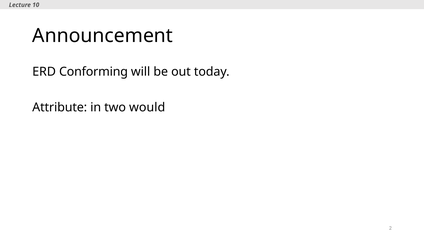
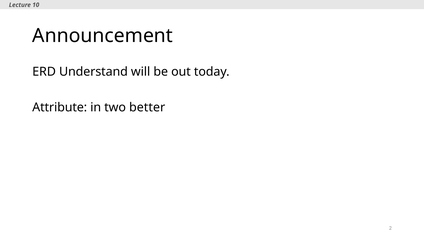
Conforming: Conforming -> Understand
would: would -> better
